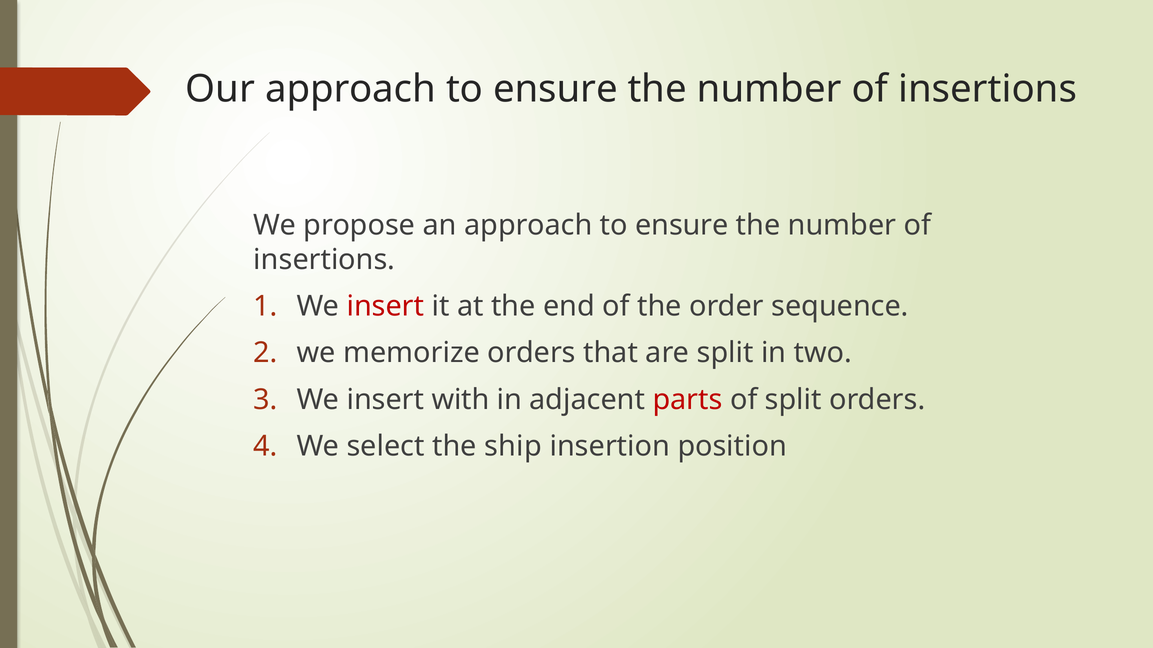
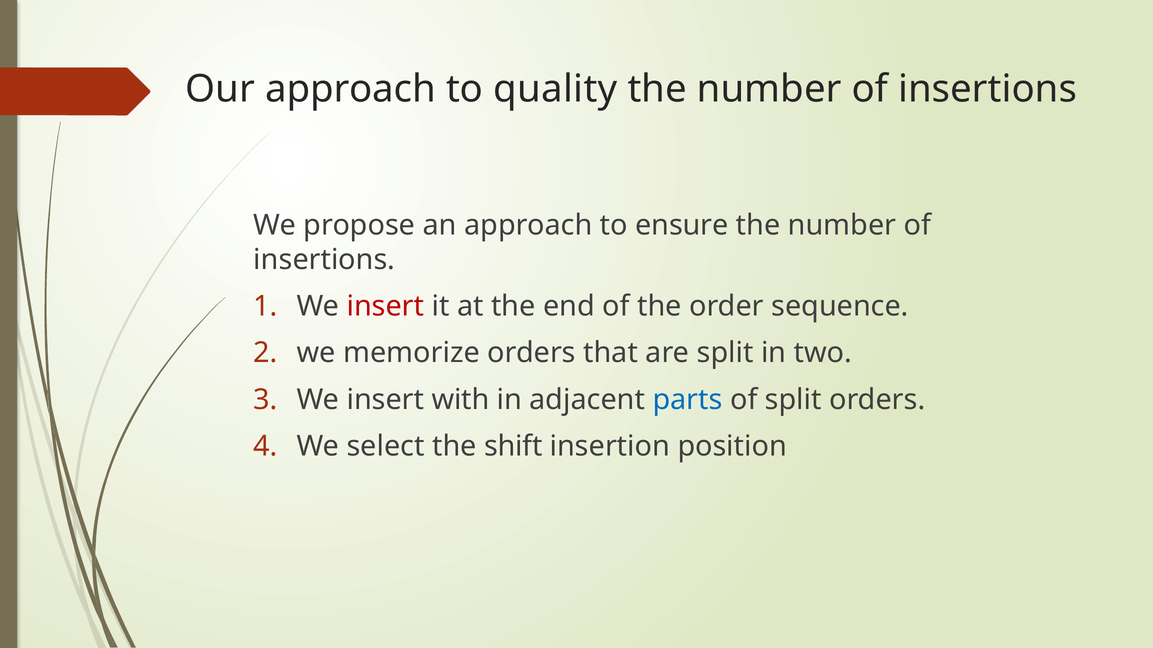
Our approach to ensure: ensure -> quality
parts colour: red -> blue
ship: ship -> shift
